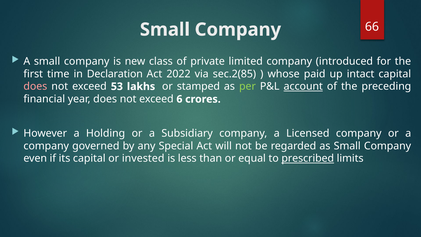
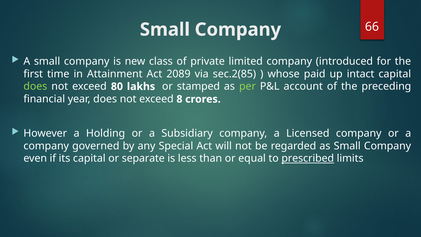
Declaration: Declaration -> Attainment
2022: 2022 -> 2089
does at (35, 86) colour: pink -> light green
53: 53 -> 80
account underline: present -> none
6: 6 -> 8
invested: invested -> separate
